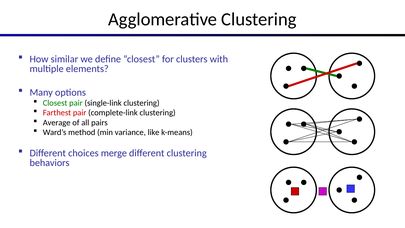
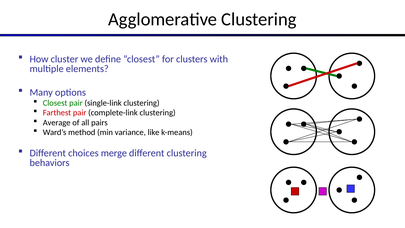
similar: similar -> cluster
